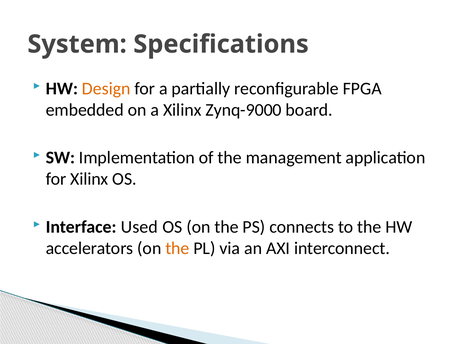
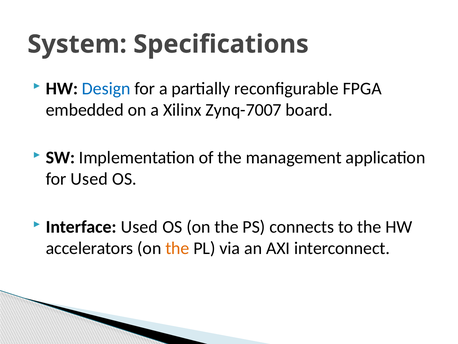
Design colour: orange -> blue
Zynq-9000: Zynq-9000 -> Zynq-7007
for Xilinx: Xilinx -> Used
